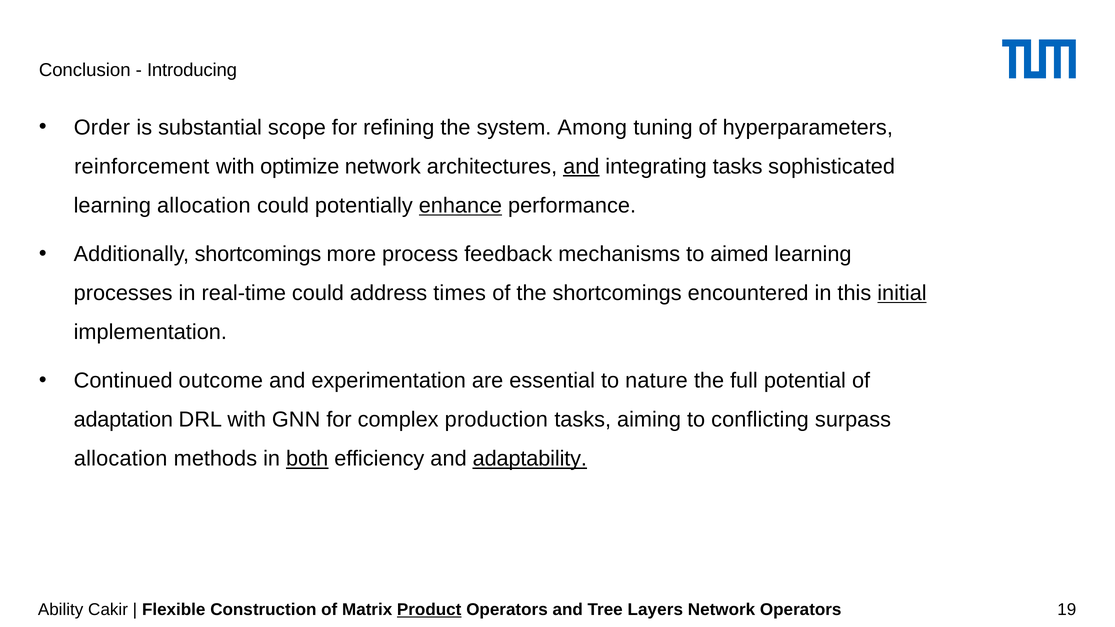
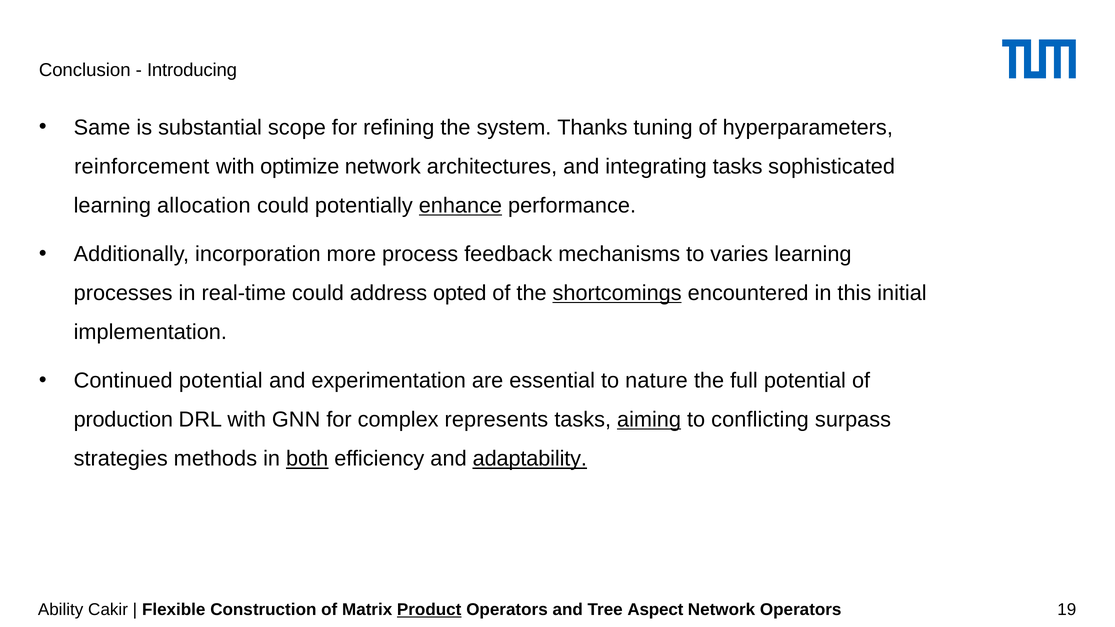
Order: Order -> Same
Among: Among -> Thanks
and at (581, 167) underline: present -> none
Additionally shortcomings: shortcomings -> incorporation
aimed: aimed -> varies
times: times -> opted
shortcomings at (617, 293) underline: none -> present
initial underline: present -> none
Continued outcome: outcome -> potential
adaptation: adaptation -> production
production: production -> represents
aiming underline: none -> present
allocation at (121, 459): allocation -> strategies
Layers: Layers -> Aspect
